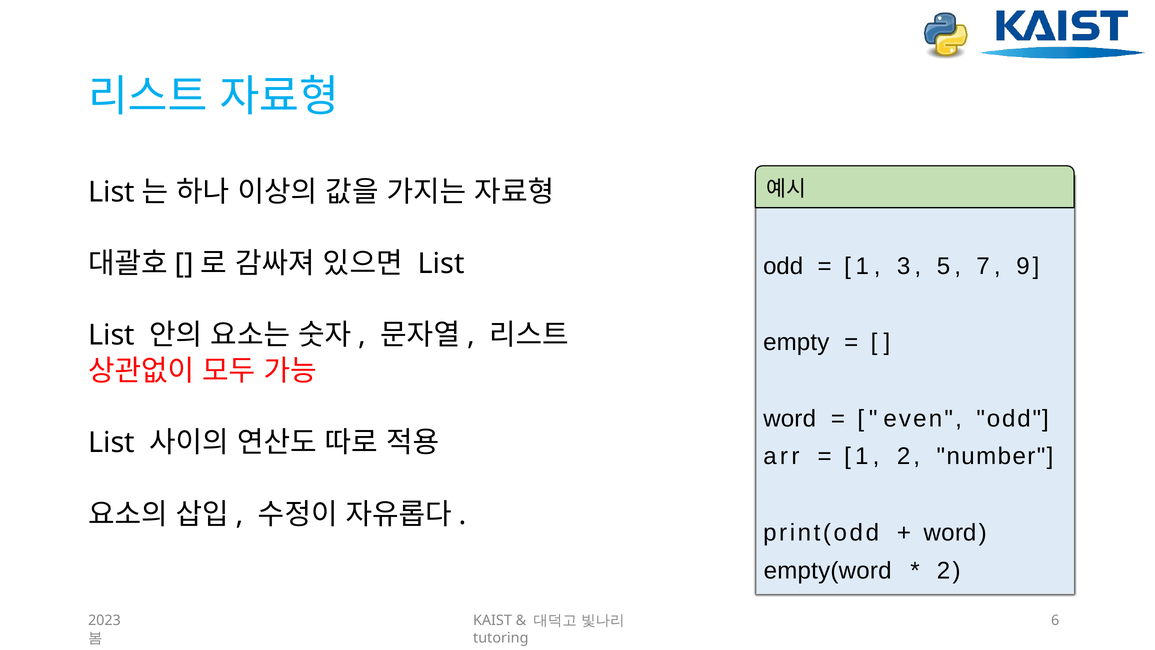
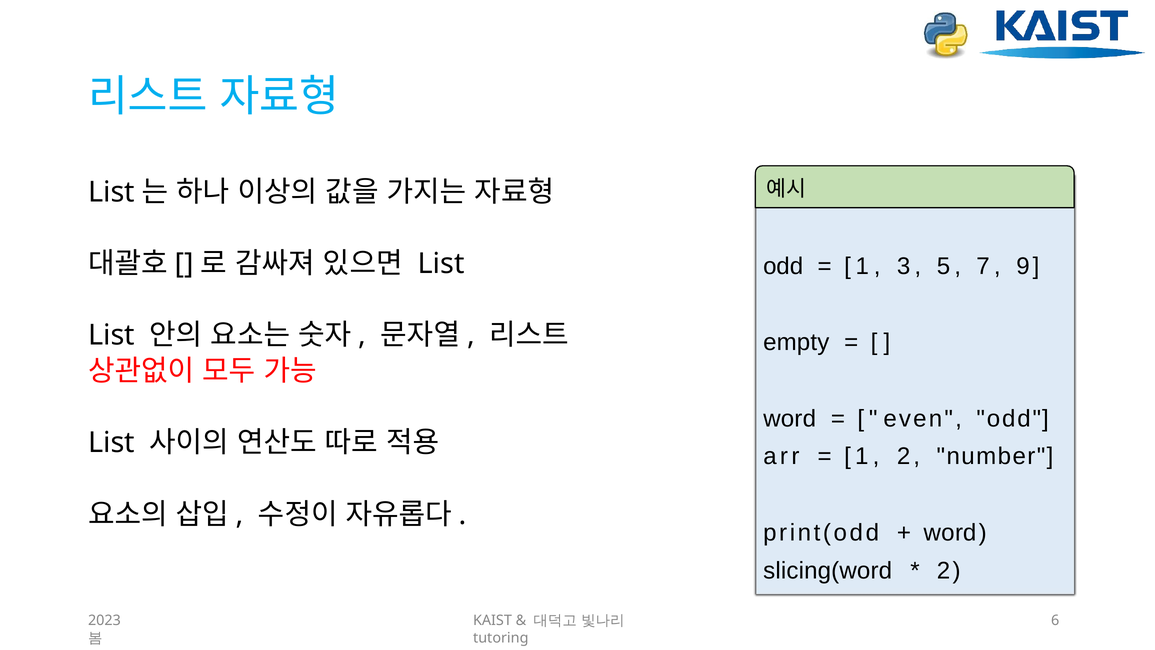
empty(word: empty(word -> slicing(word
